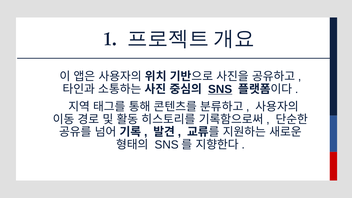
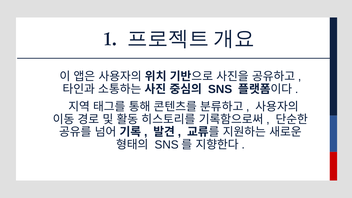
SNS underline: present -> none
